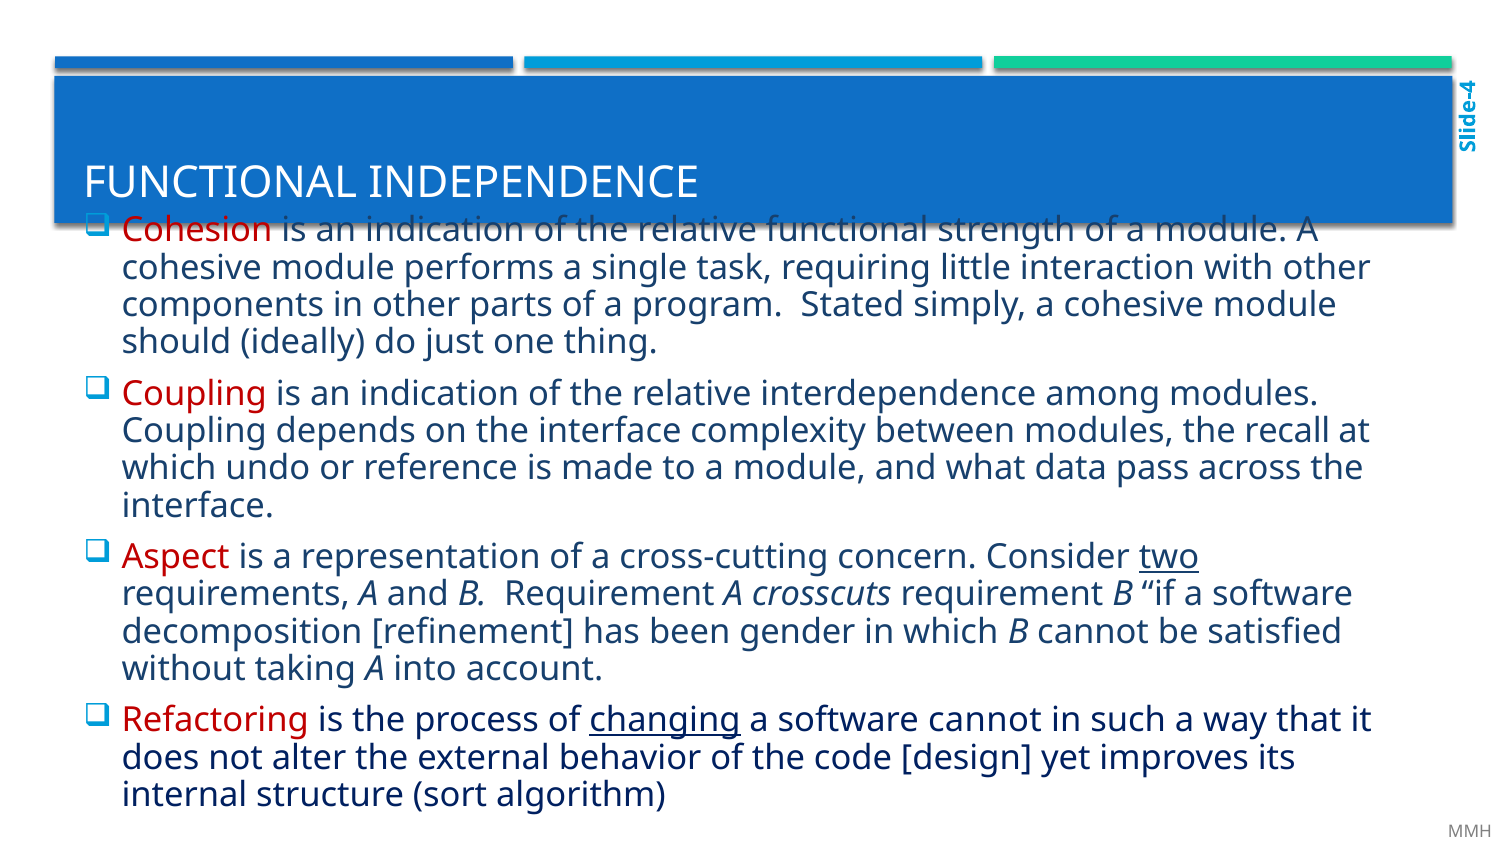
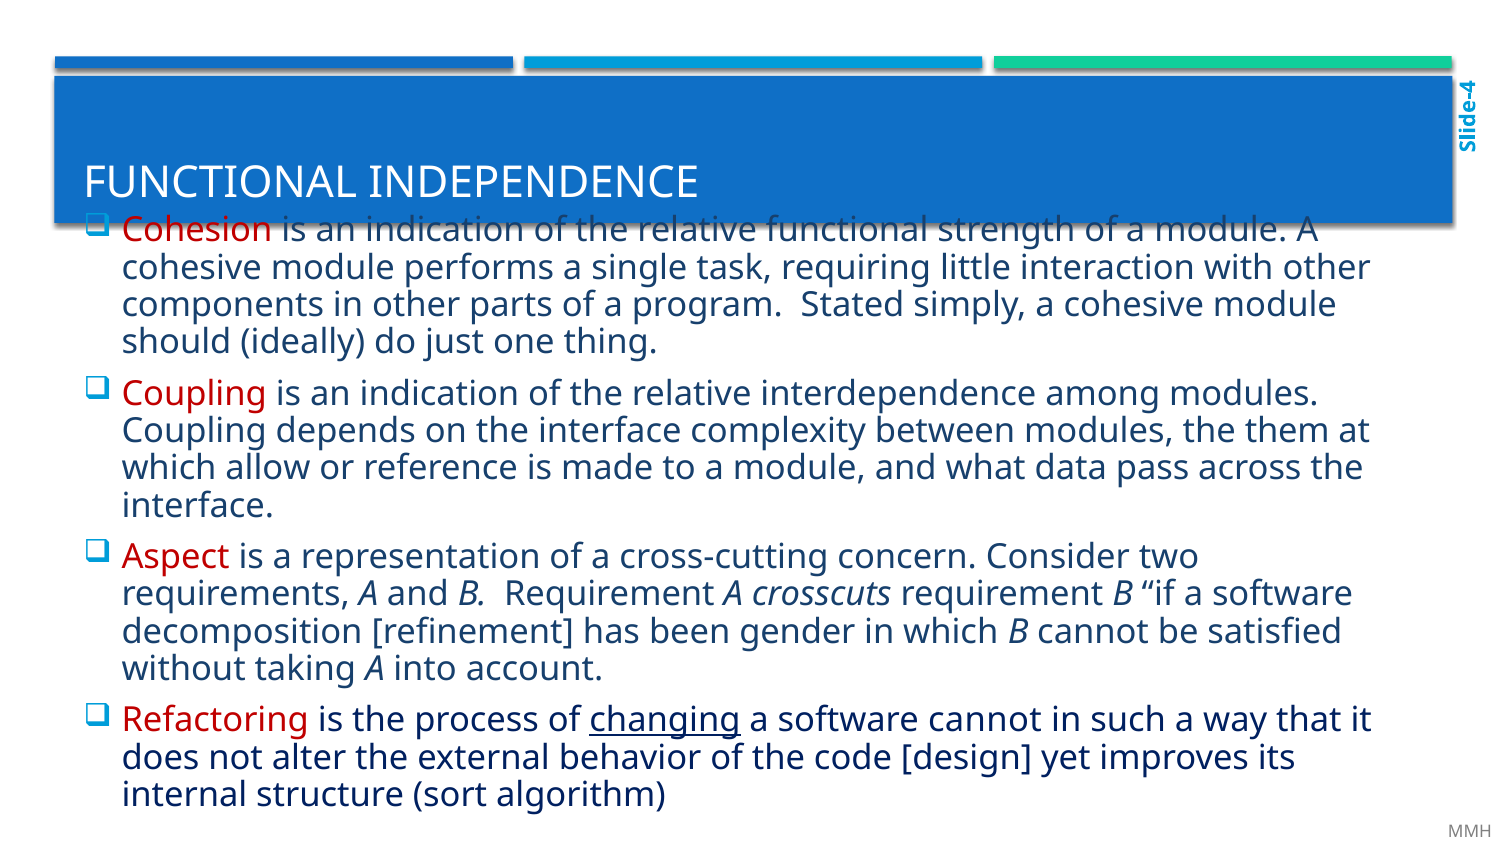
recall: recall -> them
undo: undo -> allow
two underline: present -> none
